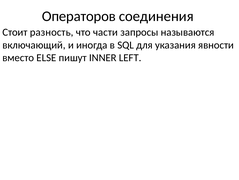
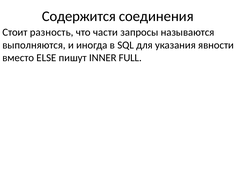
Операторов: Операторов -> Содержится
включающий: включающий -> выполняются
LEFT: LEFT -> FULL
